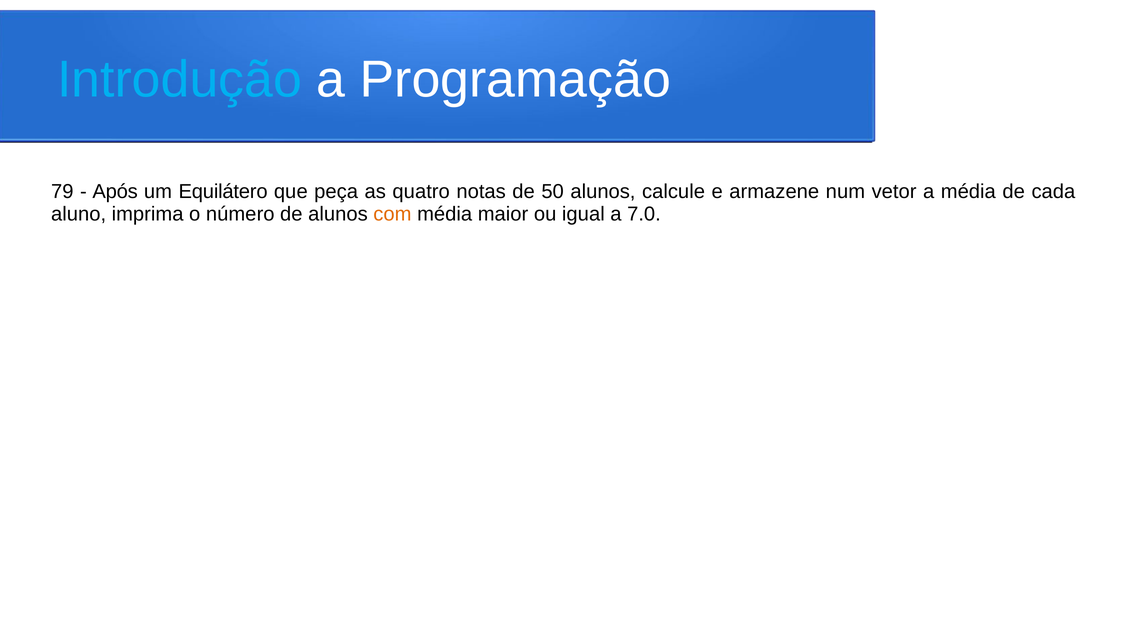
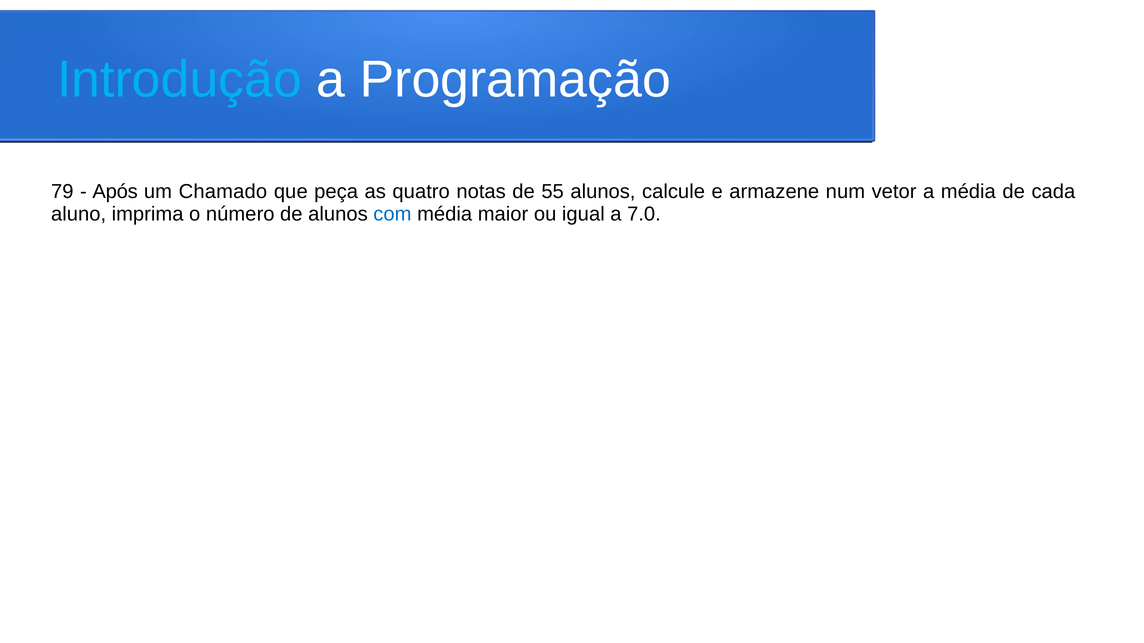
Equilátero: Equilátero -> Chamado
50: 50 -> 55
com colour: orange -> blue
